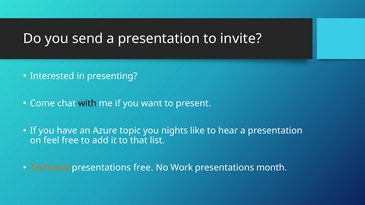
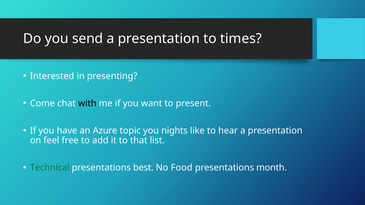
invite: invite -> times
Technical colour: orange -> green
presentations free: free -> best
Work: Work -> Food
